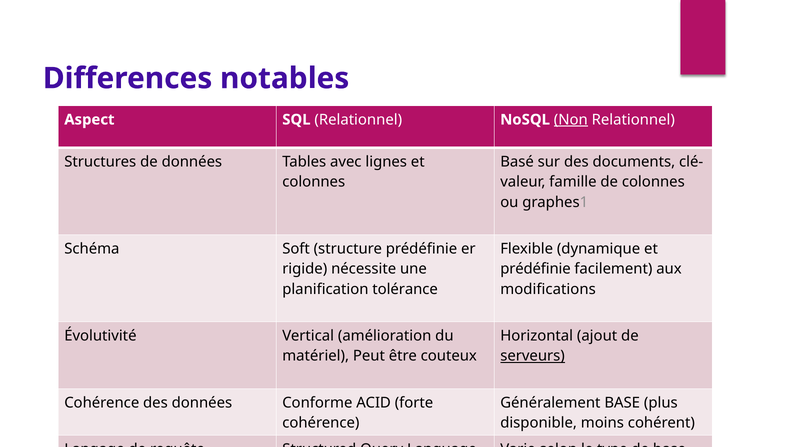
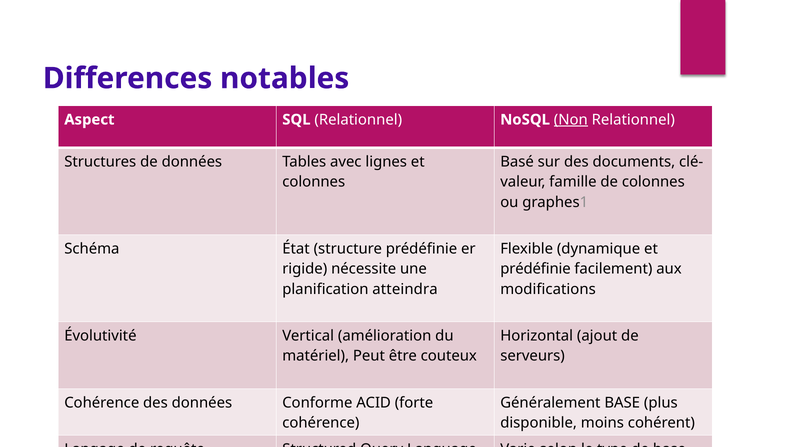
Soft: Soft -> État
tolérance: tolérance -> atteindra
serveurs underline: present -> none
